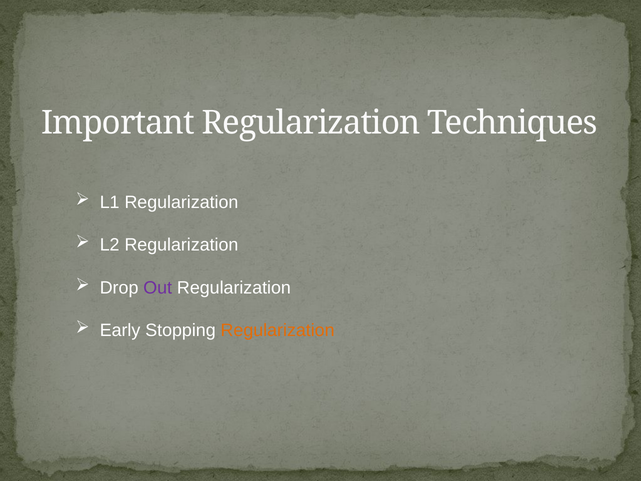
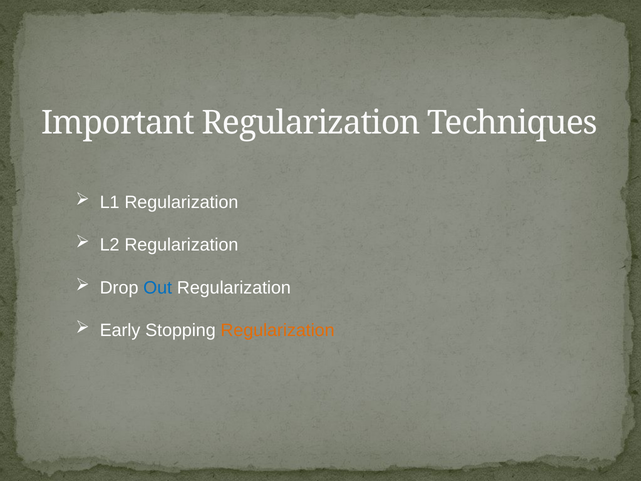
Out colour: purple -> blue
